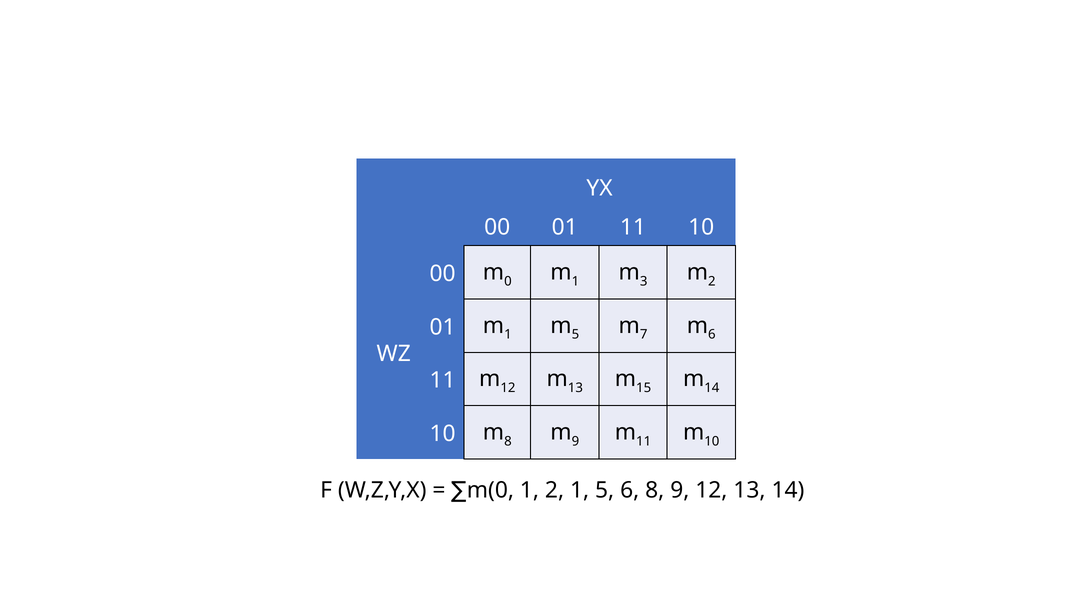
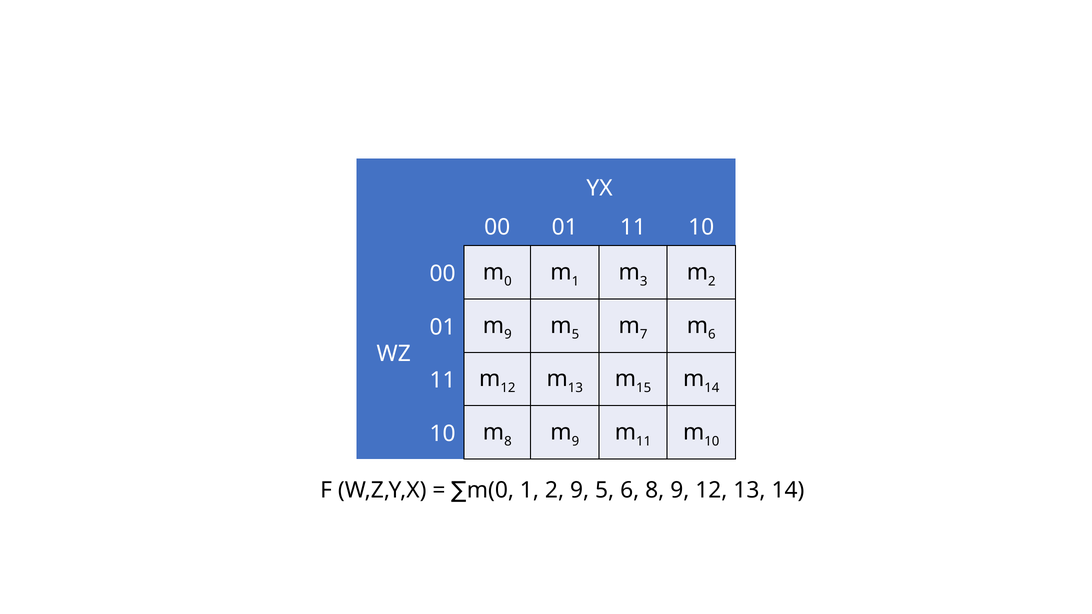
1 at (508, 335): 1 -> 9
2 1: 1 -> 9
